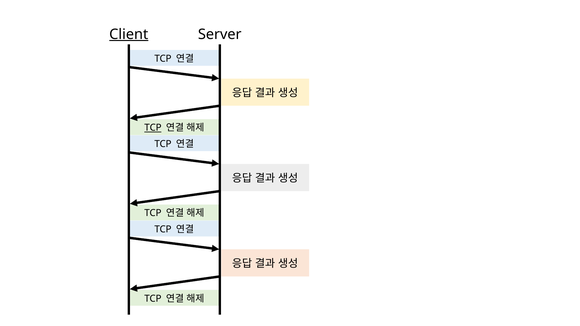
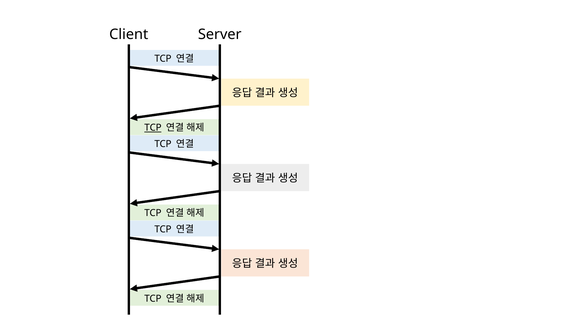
Client underline: present -> none
